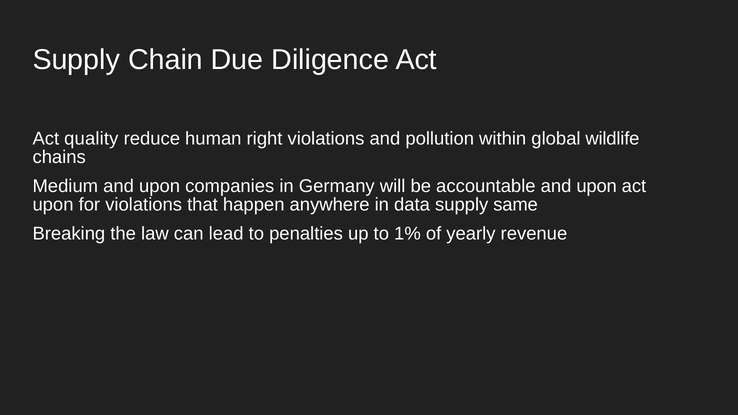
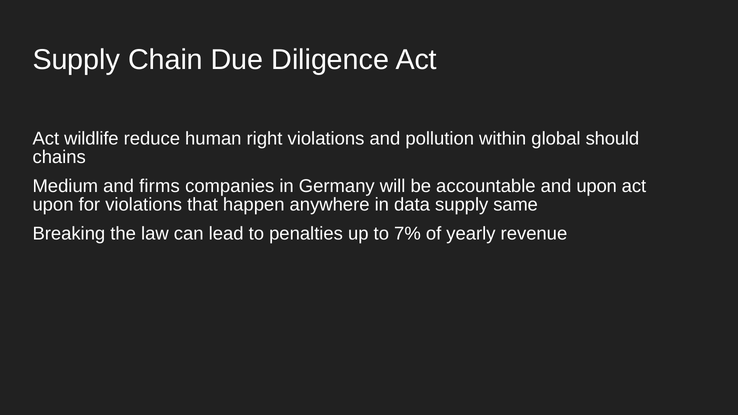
quality: quality -> wildlife
wildlife: wildlife -> should
Medium and upon: upon -> firms
1%: 1% -> 7%
